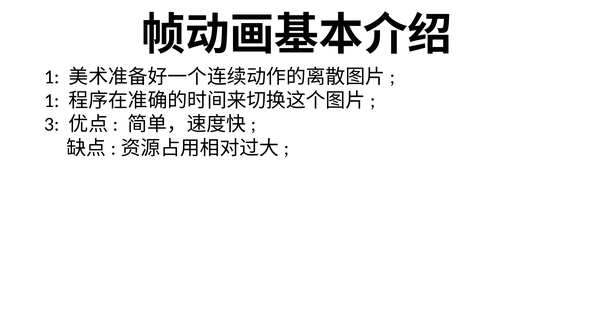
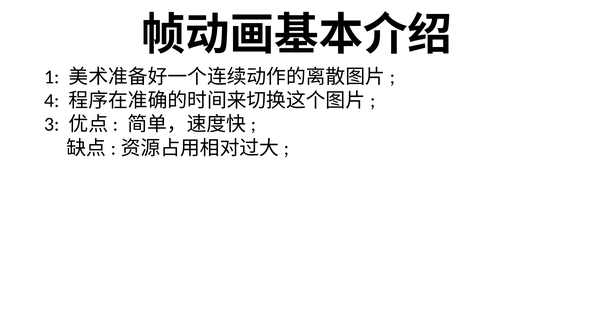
1 at (52, 101): 1 -> 4
